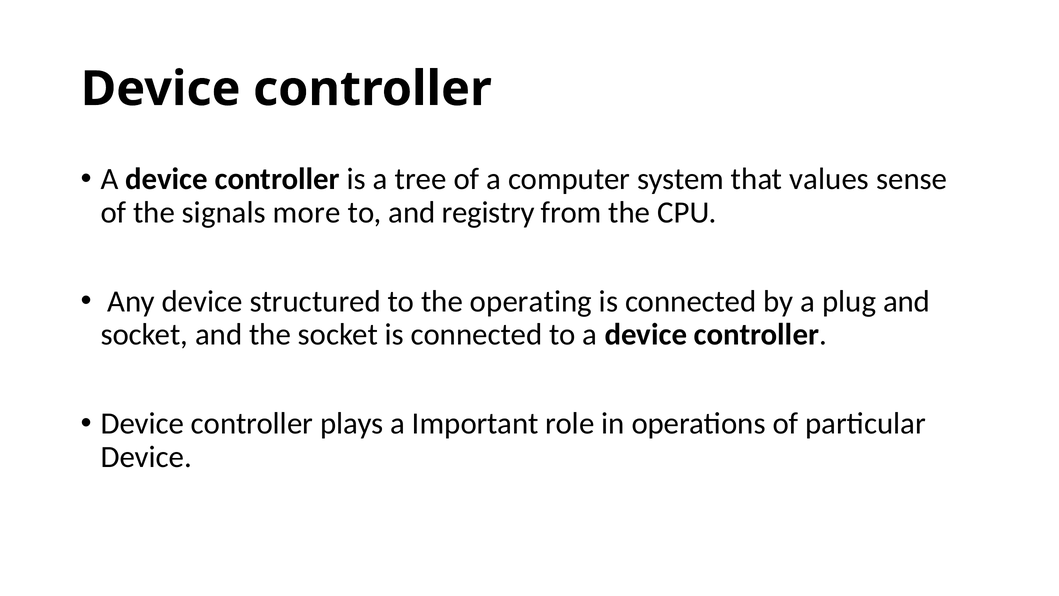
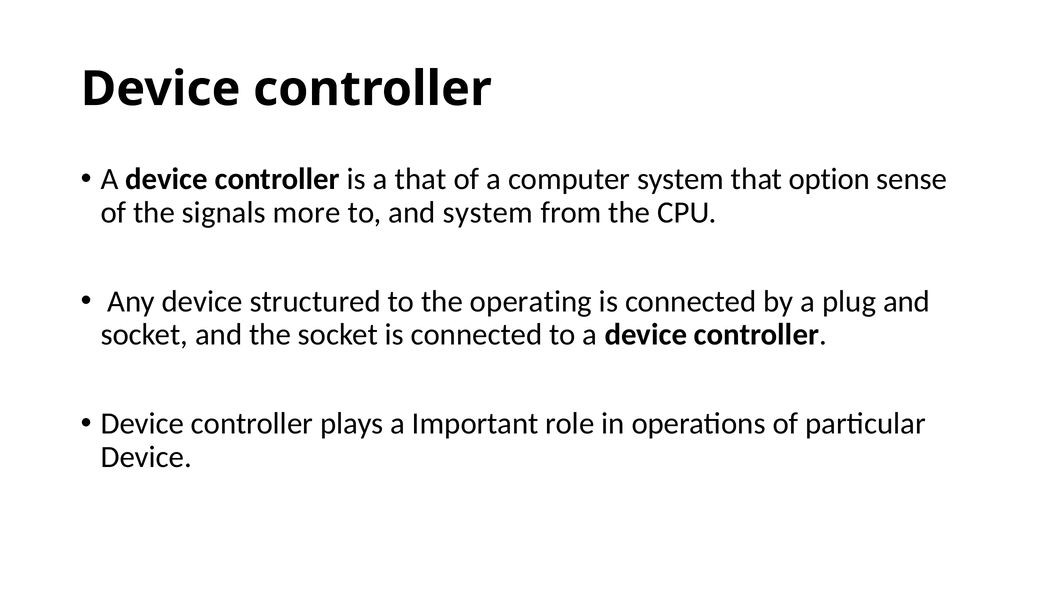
a tree: tree -> that
values: values -> option
and registry: registry -> system
